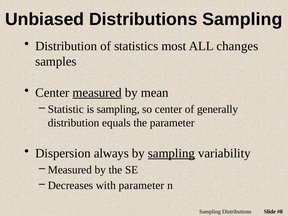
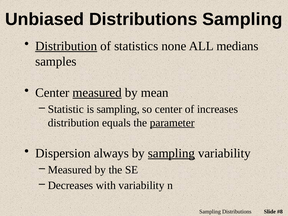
Distribution at (66, 46) underline: none -> present
most: most -> none
changes: changes -> medians
generally: generally -> increases
parameter at (172, 123) underline: none -> present
with parameter: parameter -> variability
